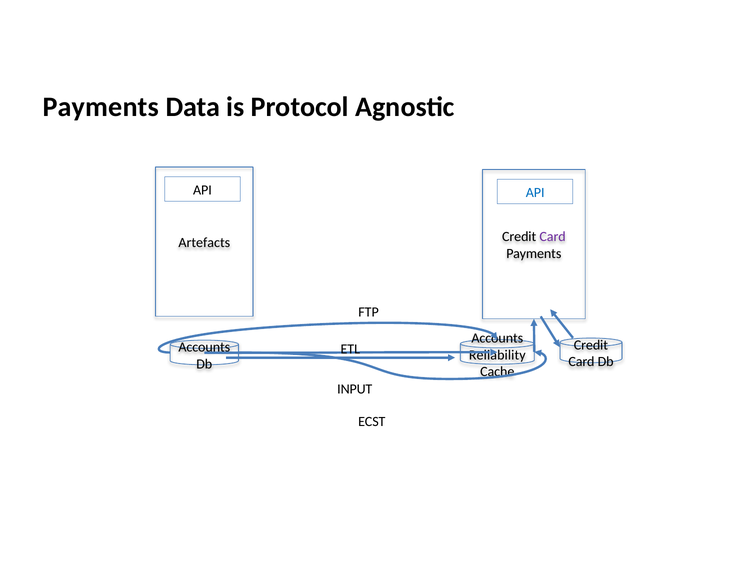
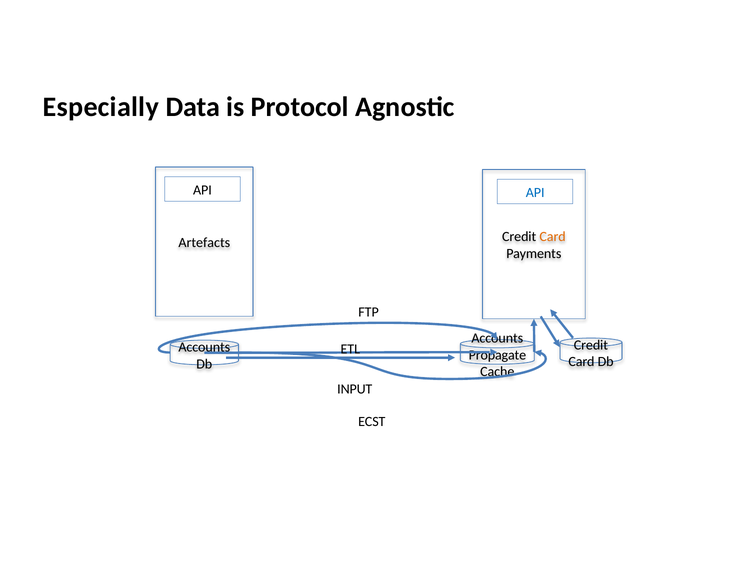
Payments at (101, 107): Payments -> Especially
Card at (553, 237) colour: purple -> orange
Reliability: Reliability -> Propagate
